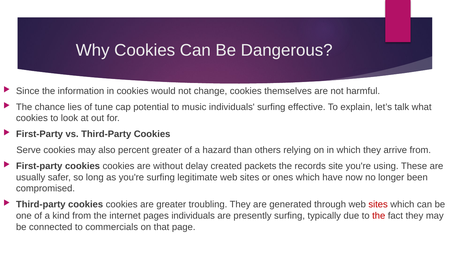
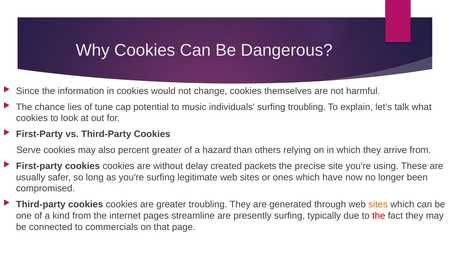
surfing effective: effective -> troubling
records: records -> precise
sites at (378, 205) colour: red -> orange
pages individuals: individuals -> streamline
